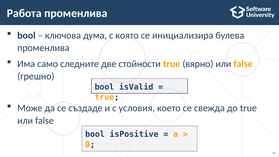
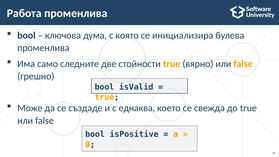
условия: условия -> еднаква
